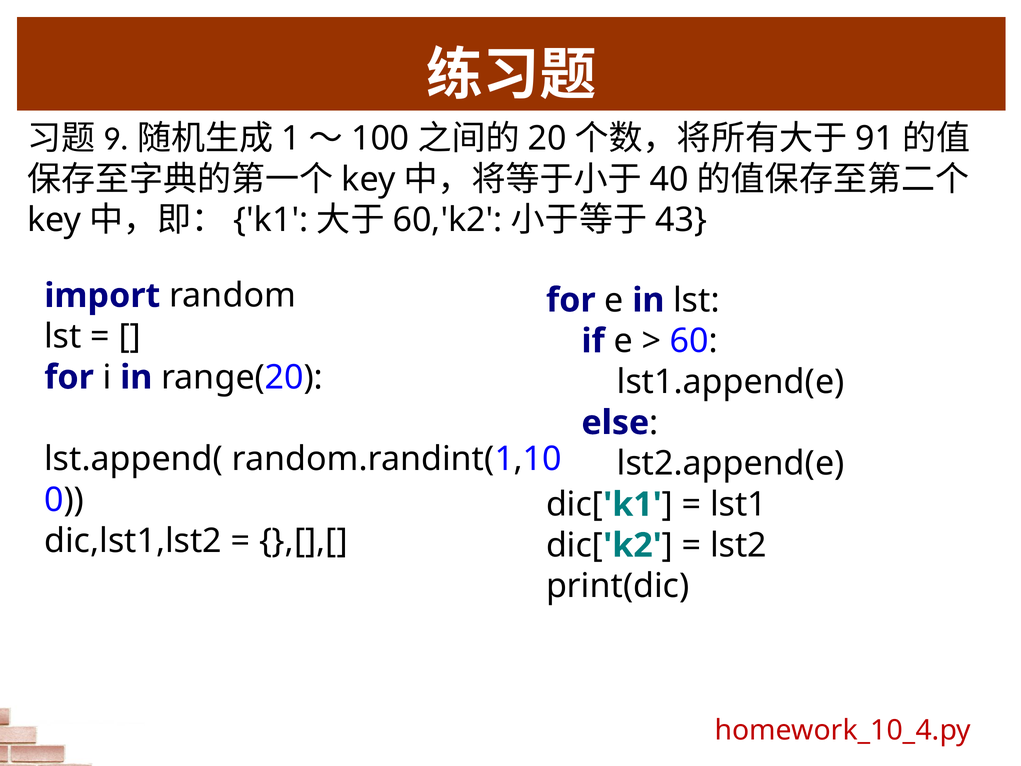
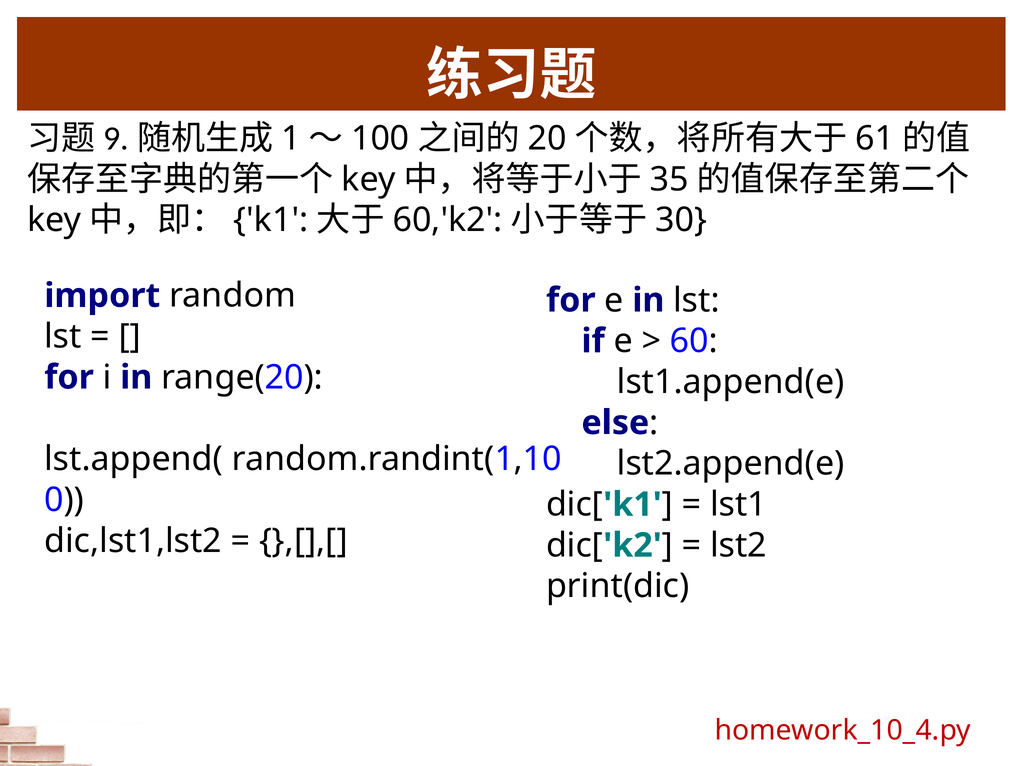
91: 91 -> 61
40: 40 -> 35
43: 43 -> 30
